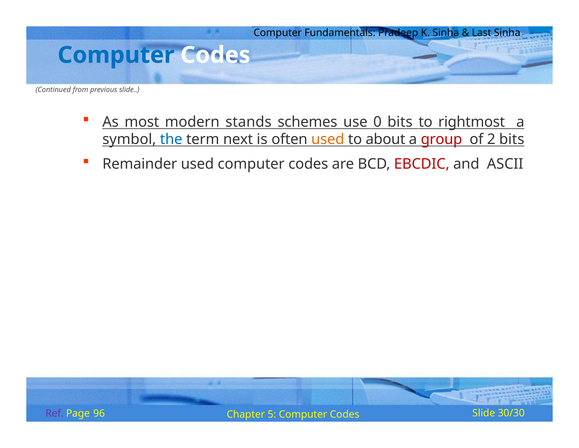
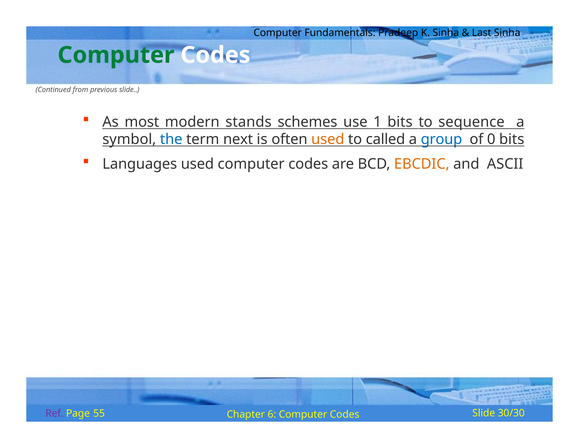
Computer at (116, 55) colour: blue -> green
0: 0 -> 1
rightmost: rightmost -> sequence
about: about -> called
group colour: red -> blue
2: 2 -> 0
Remainder: Remainder -> Languages
EBCDIC colour: red -> orange
96: 96 -> 55
5: 5 -> 6
